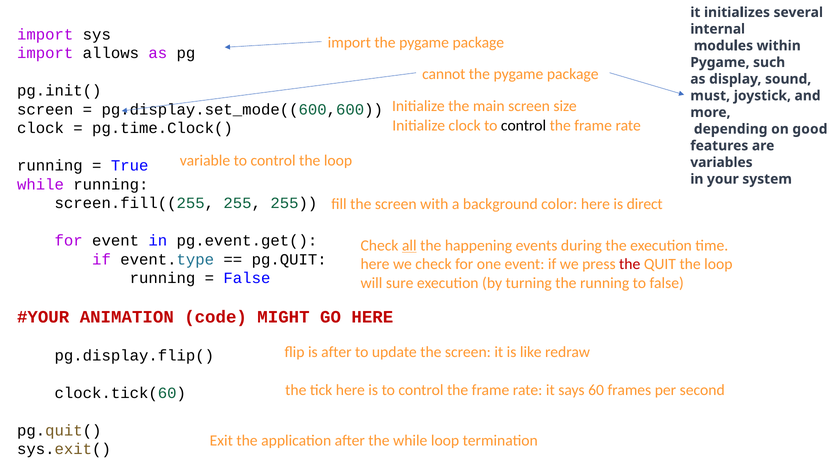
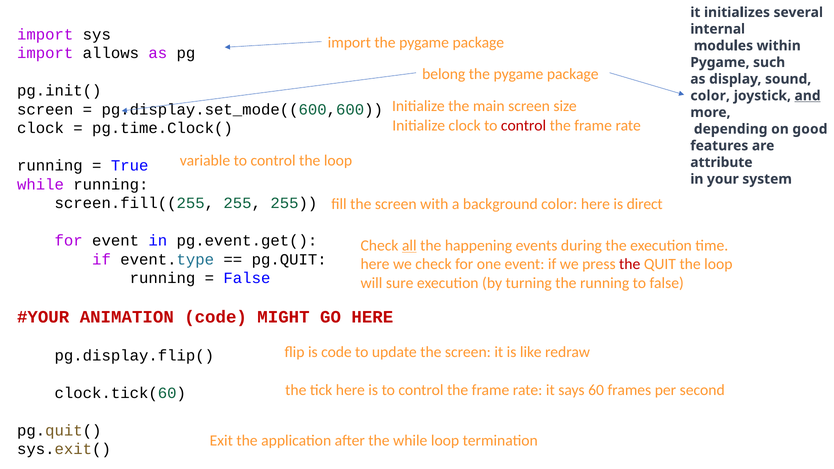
cannot: cannot -> belong
must at (710, 96): must -> color
and underline: none -> present
control at (524, 126) colour: black -> red
variables: variables -> attribute
is after: after -> code
